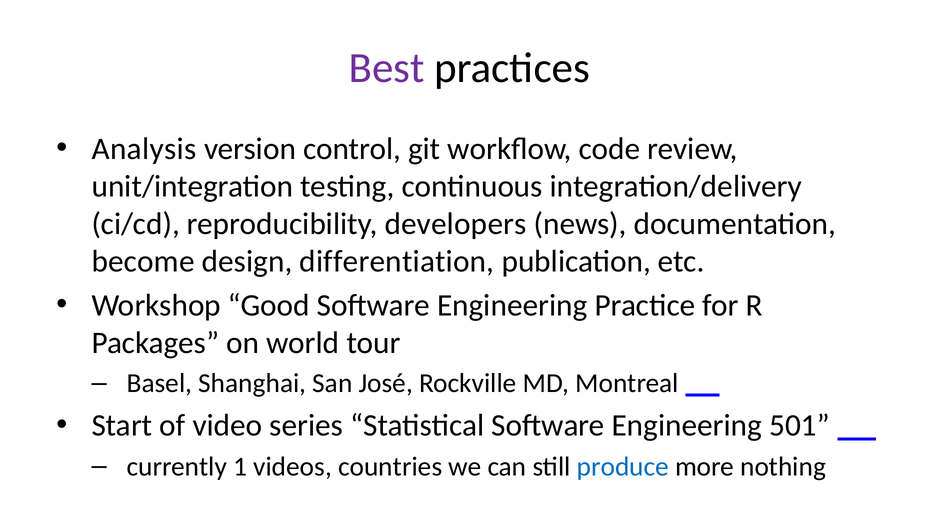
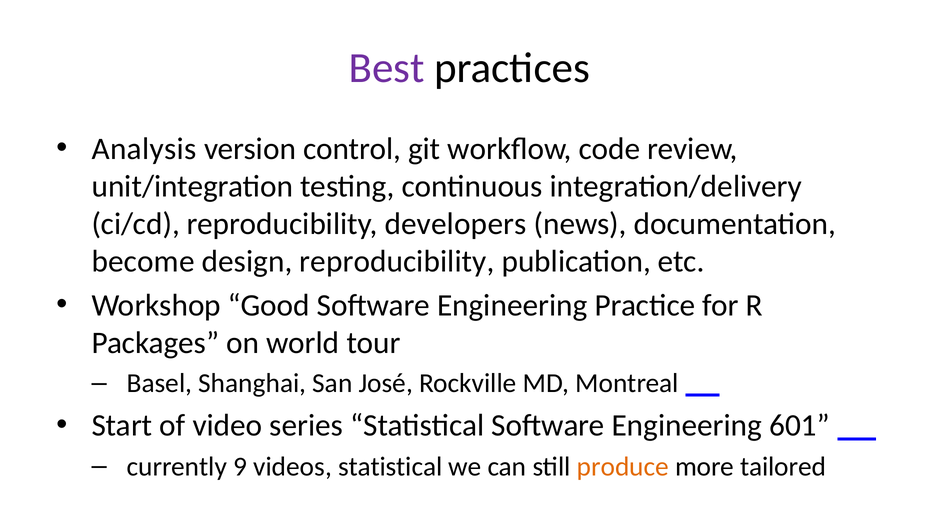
design differentiation: differentiation -> reproducibility
501: 501 -> 601
1: 1 -> 9
videos countries: countries -> statistical
produce colour: blue -> orange
nothing: nothing -> tailored
